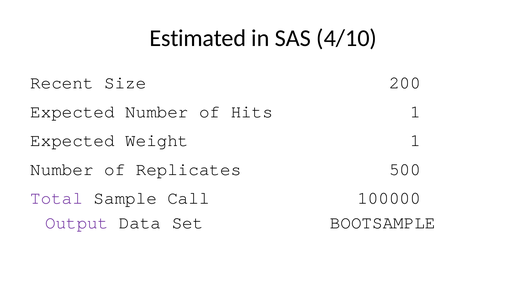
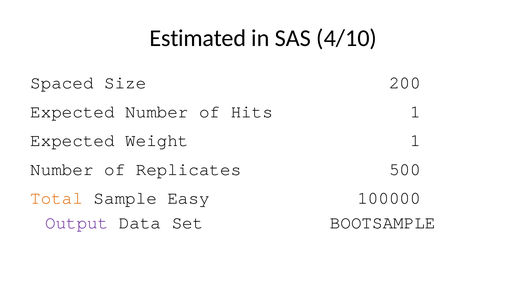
Recent: Recent -> Spaced
Total colour: purple -> orange
Call: Call -> Easy
